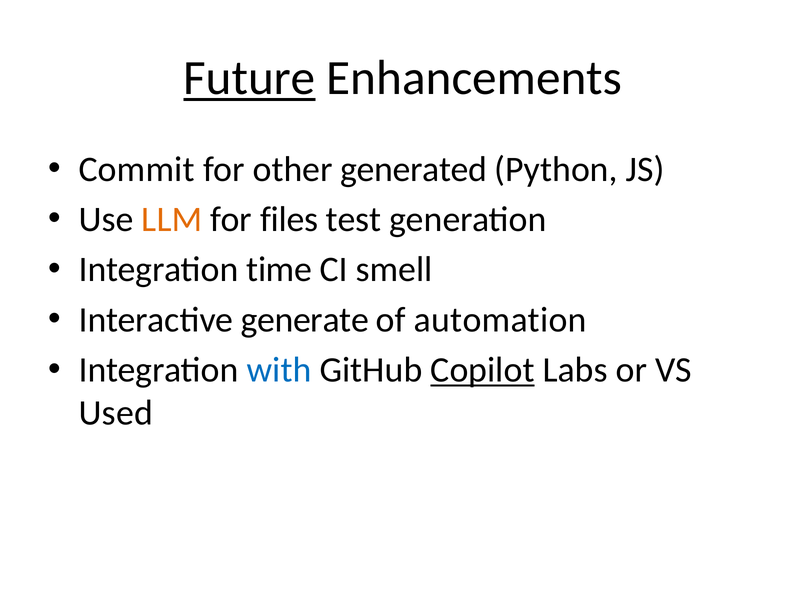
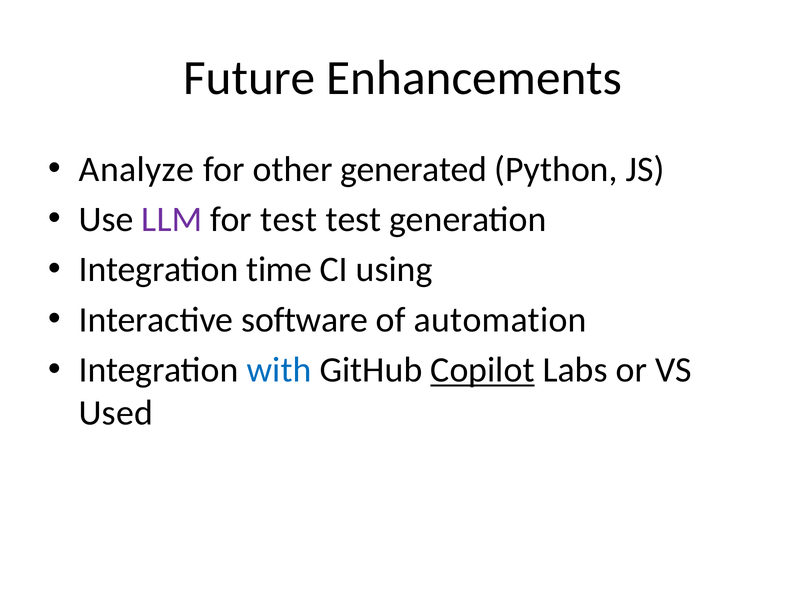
Future underline: present -> none
Commit: Commit -> Analyze
LLM colour: orange -> purple
for files: files -> test
smell: smell -> using
generate: generate -> software
